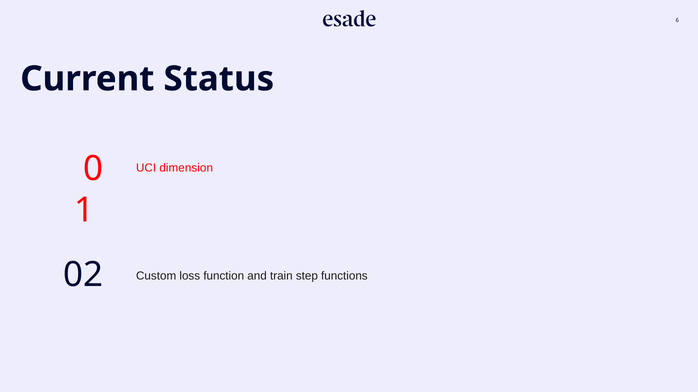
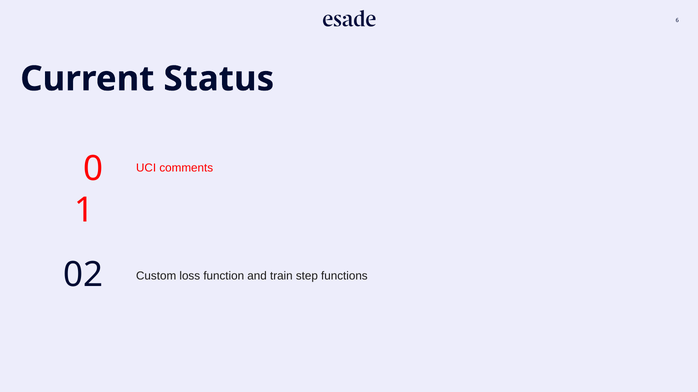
dimension: dimension -> comments
